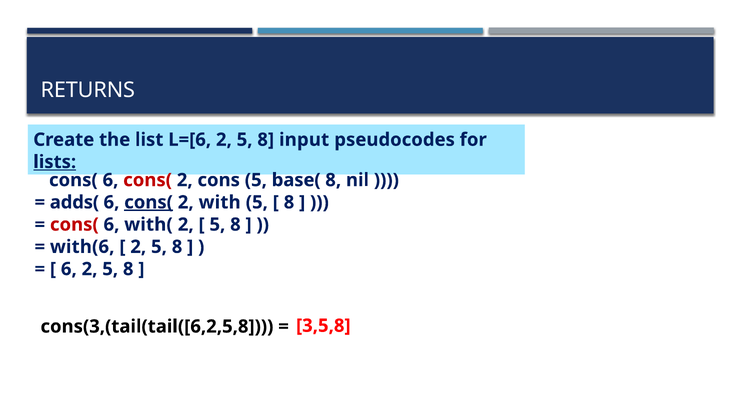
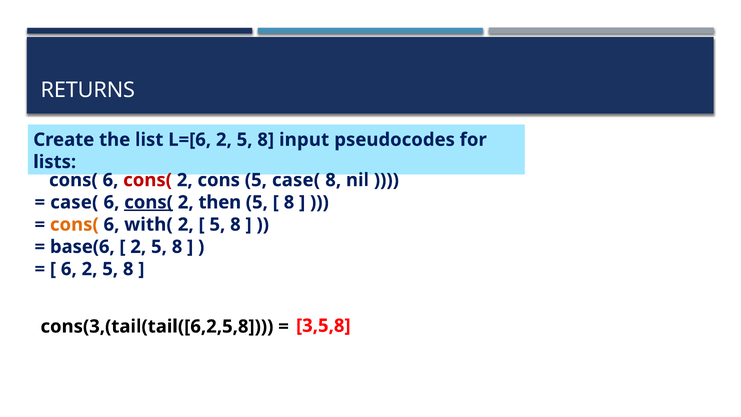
lists underline: present -> none
5 base(: base( -> case(
adds( at (74, 202): adds( -> case(
with: with -> then
cons( at (74, 224) colour: red -> orange
with(6: with(6 -> base(6
